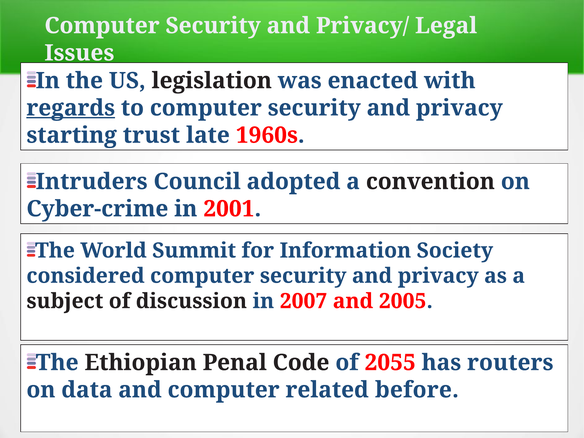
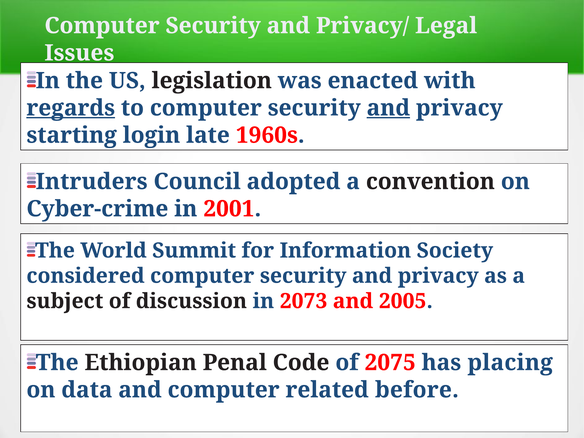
and at (388, 108) underline: none -> present
trust: trust -> login
2007: 2007 -> 2073
2055: 2055 -> 2075
routers: routers -> placing
